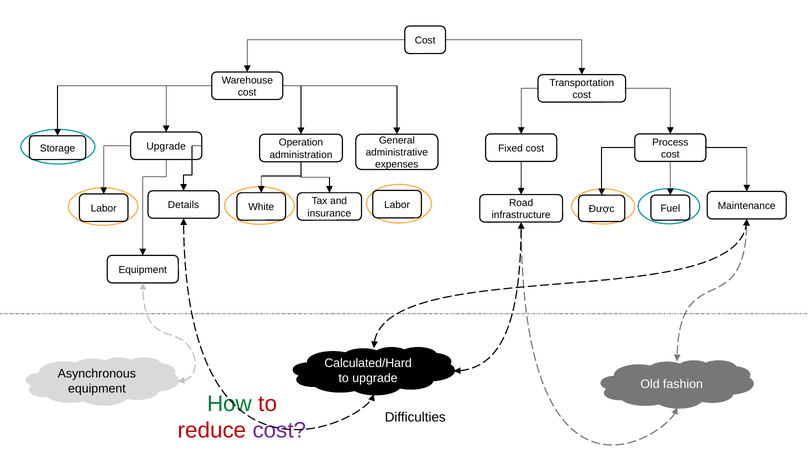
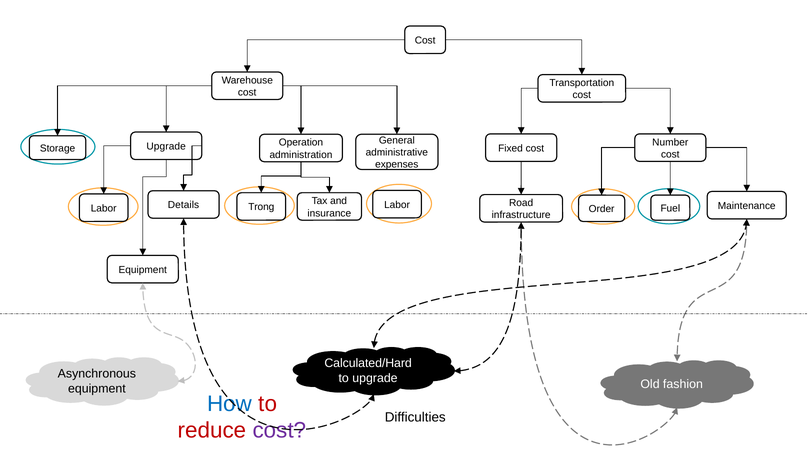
Process: Process -> Number
White: White -> Trong
Được: Được -> Order
How colour: green -> blue
